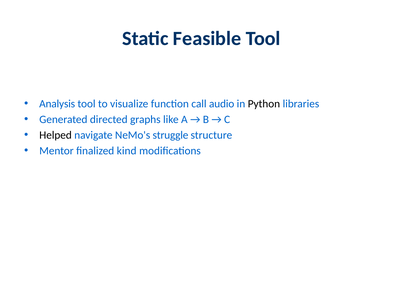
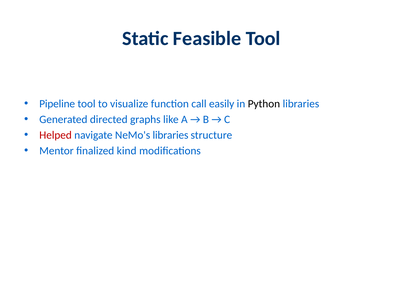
Analysis: Analysis -> Pipeline
audio: audio -> easily
Helped colour: black -> red
NeMo's struggle: struggle -> libraries
